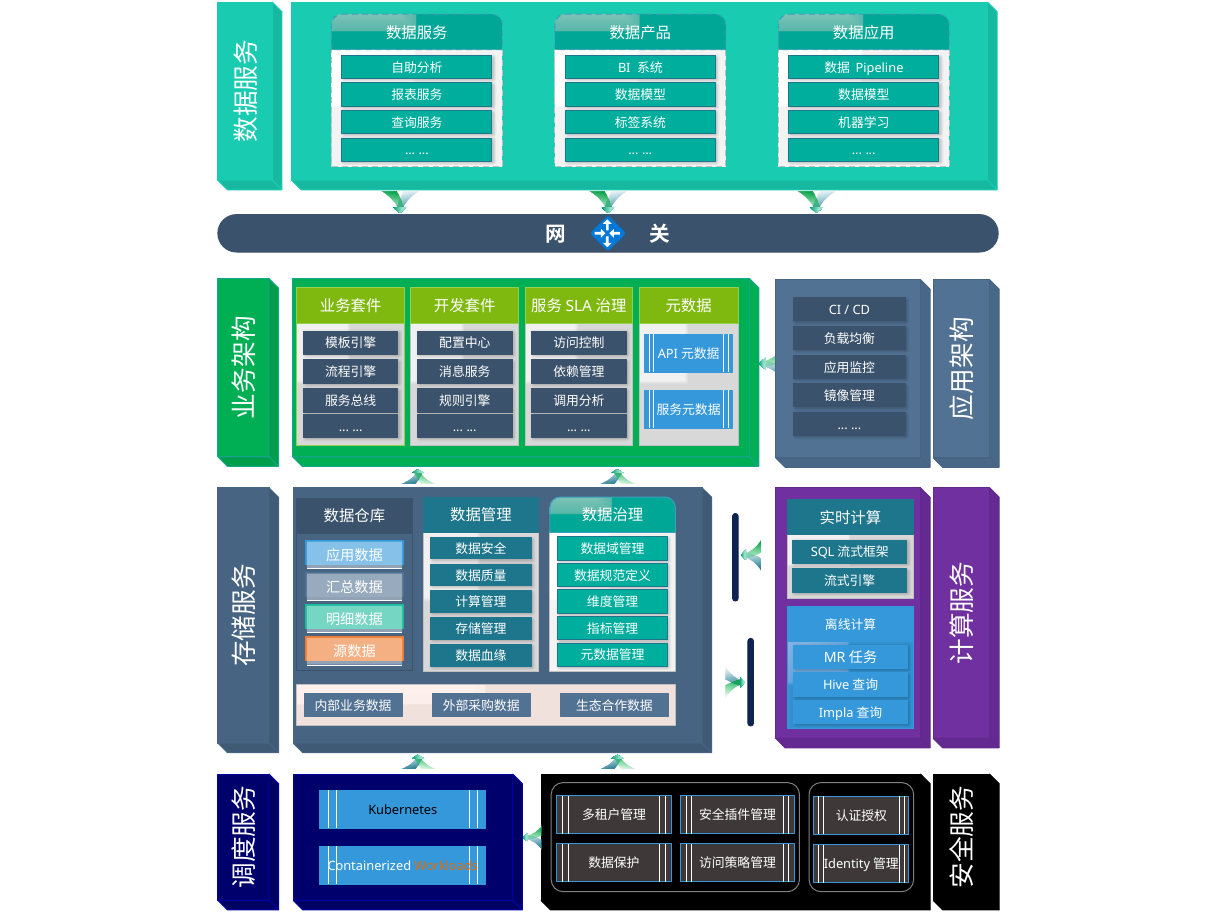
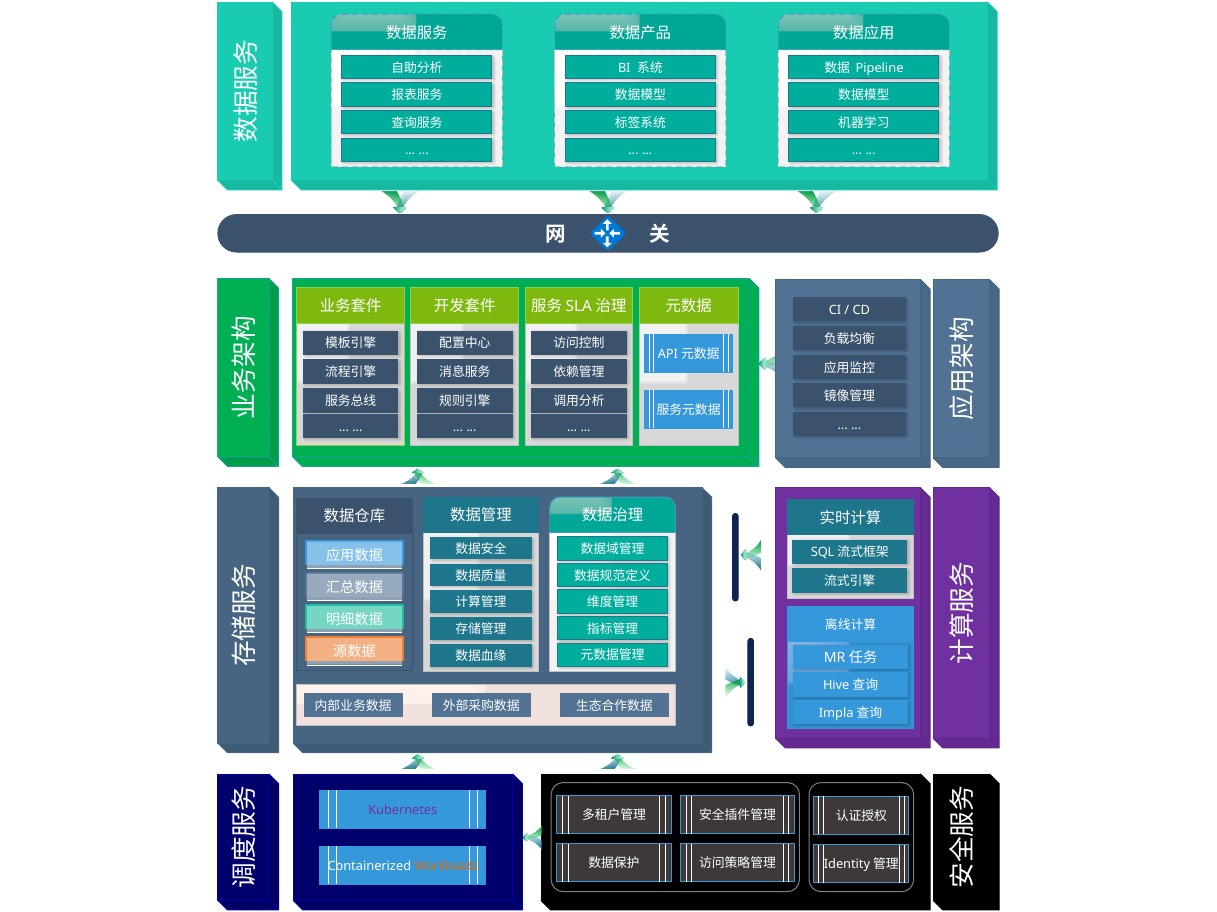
Kubernetes colour: black -> purple
